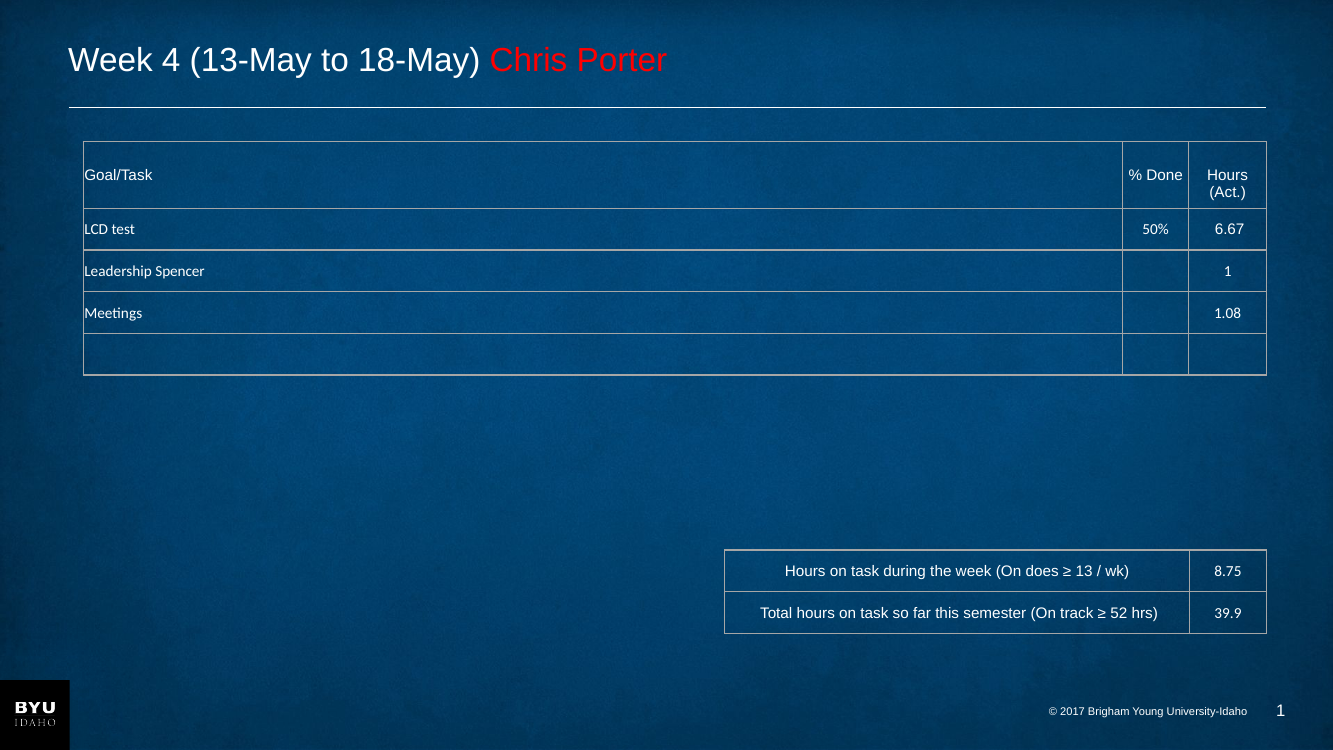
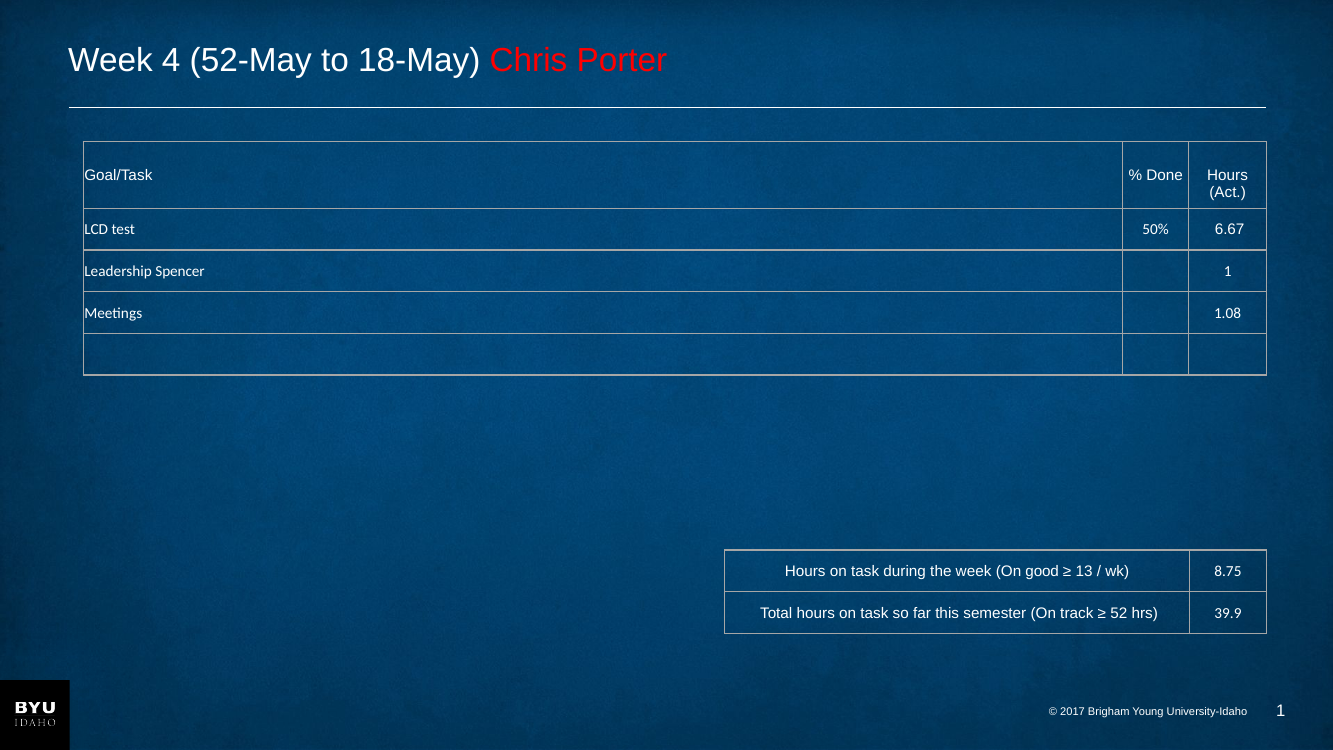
13-May: 13-May -> 52-May
does: does -> good
